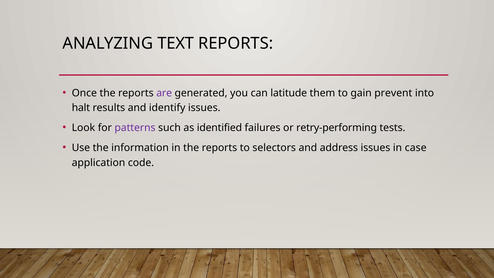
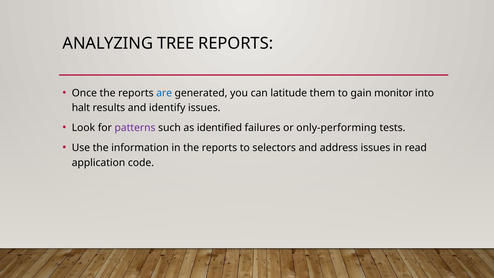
TEXT: TEXT -> TREE
are colour: purple -> blue
prevent: prevent -> monitor
retry-performing: retry-performing -> only-performing
case: case -> read
